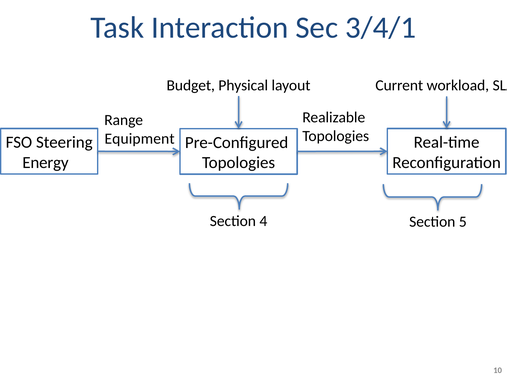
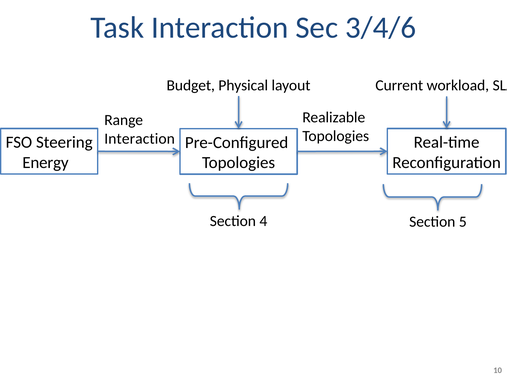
3/4/1: 3/4/1 -> 3/4/6
Equipment at (140, 139): Equipment -> Interaction
